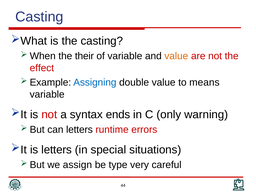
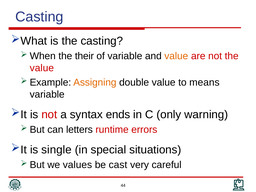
effect at (42, 68): effect -> value
Assigning colour: blue -> orange
is letters: letters -> single
assign: assign -> values
type: type -> cast
